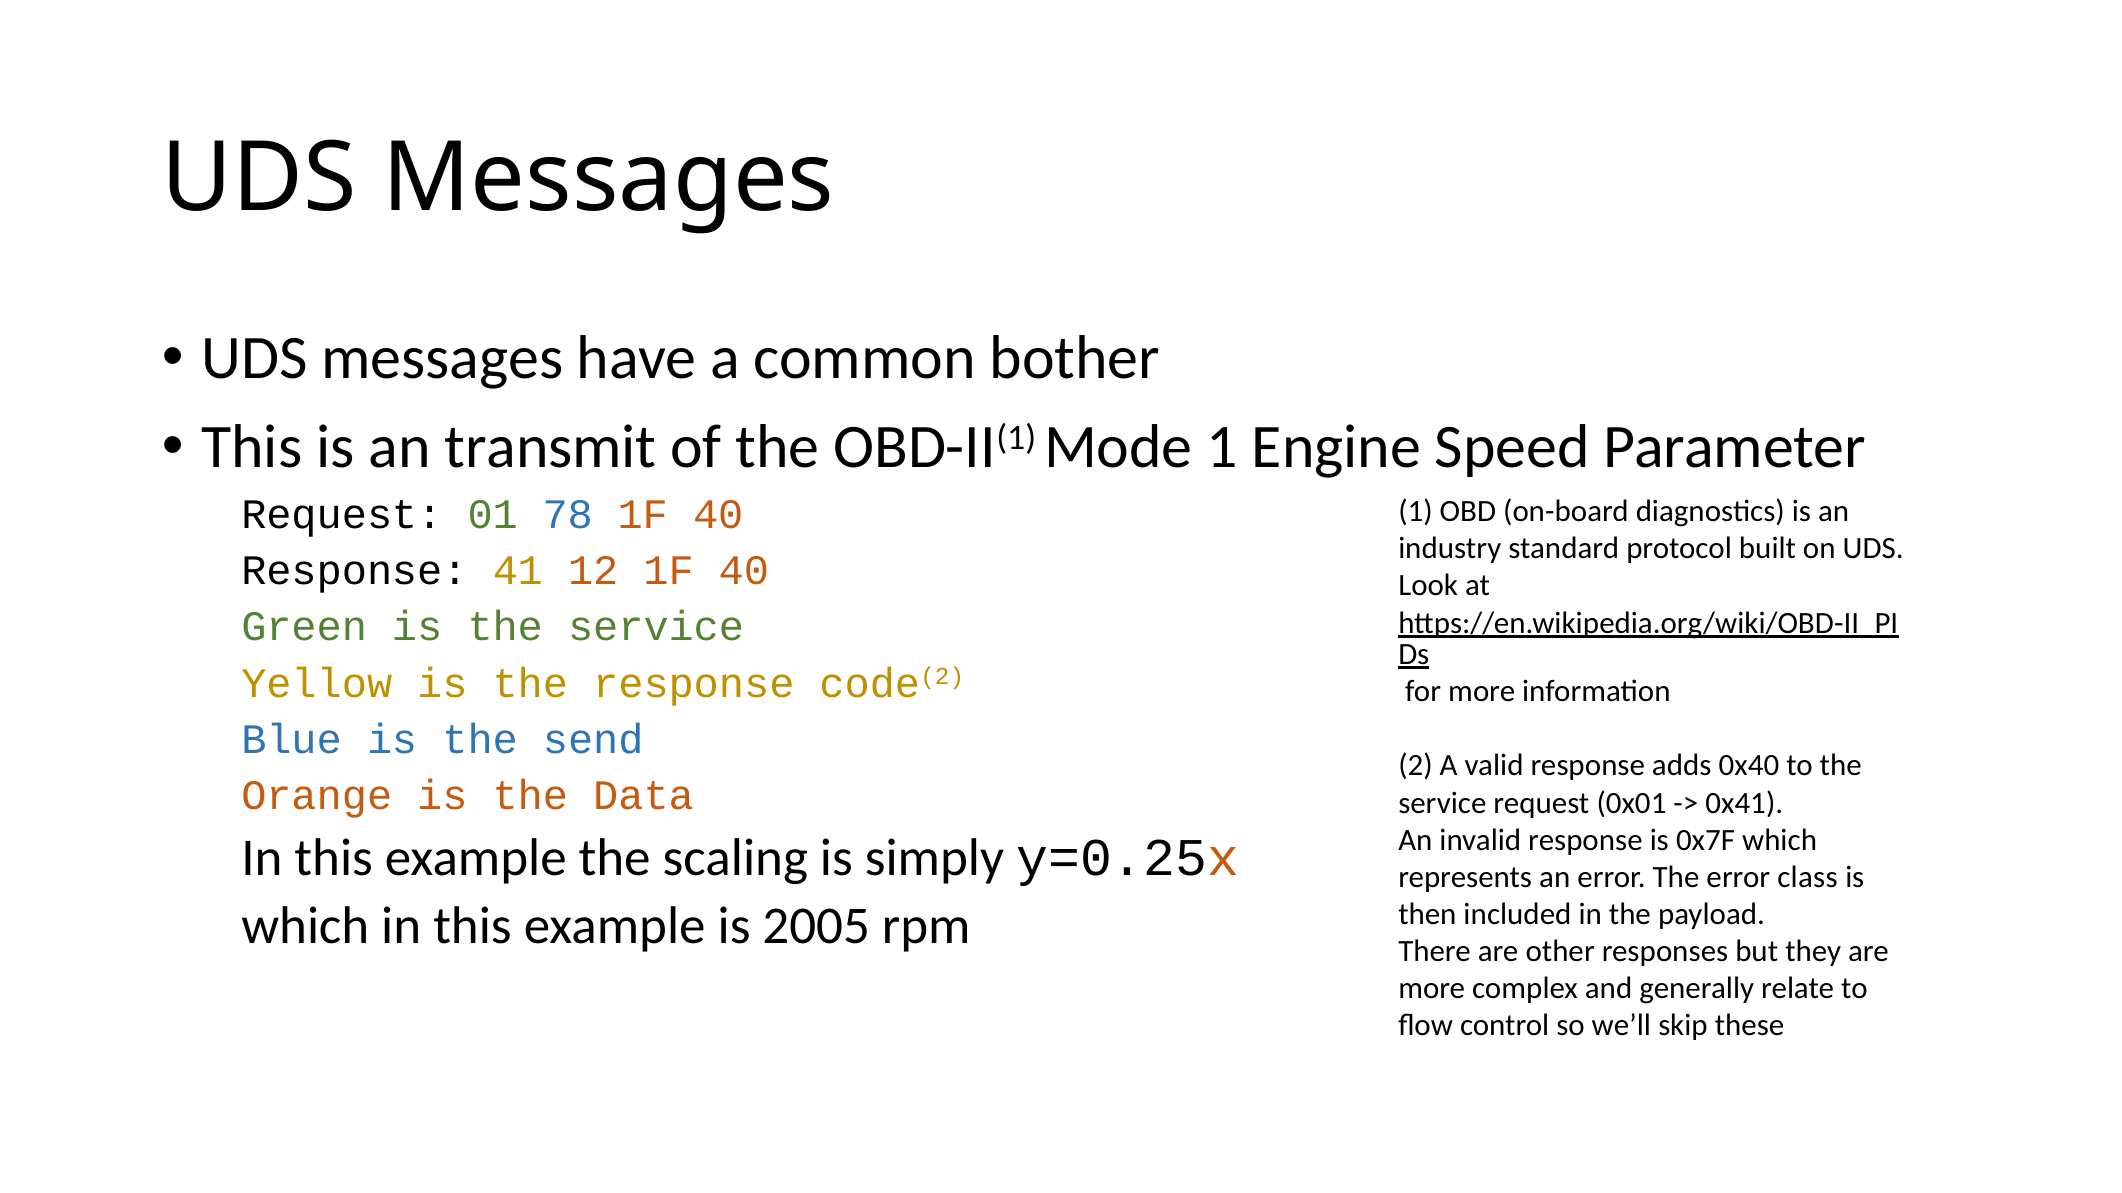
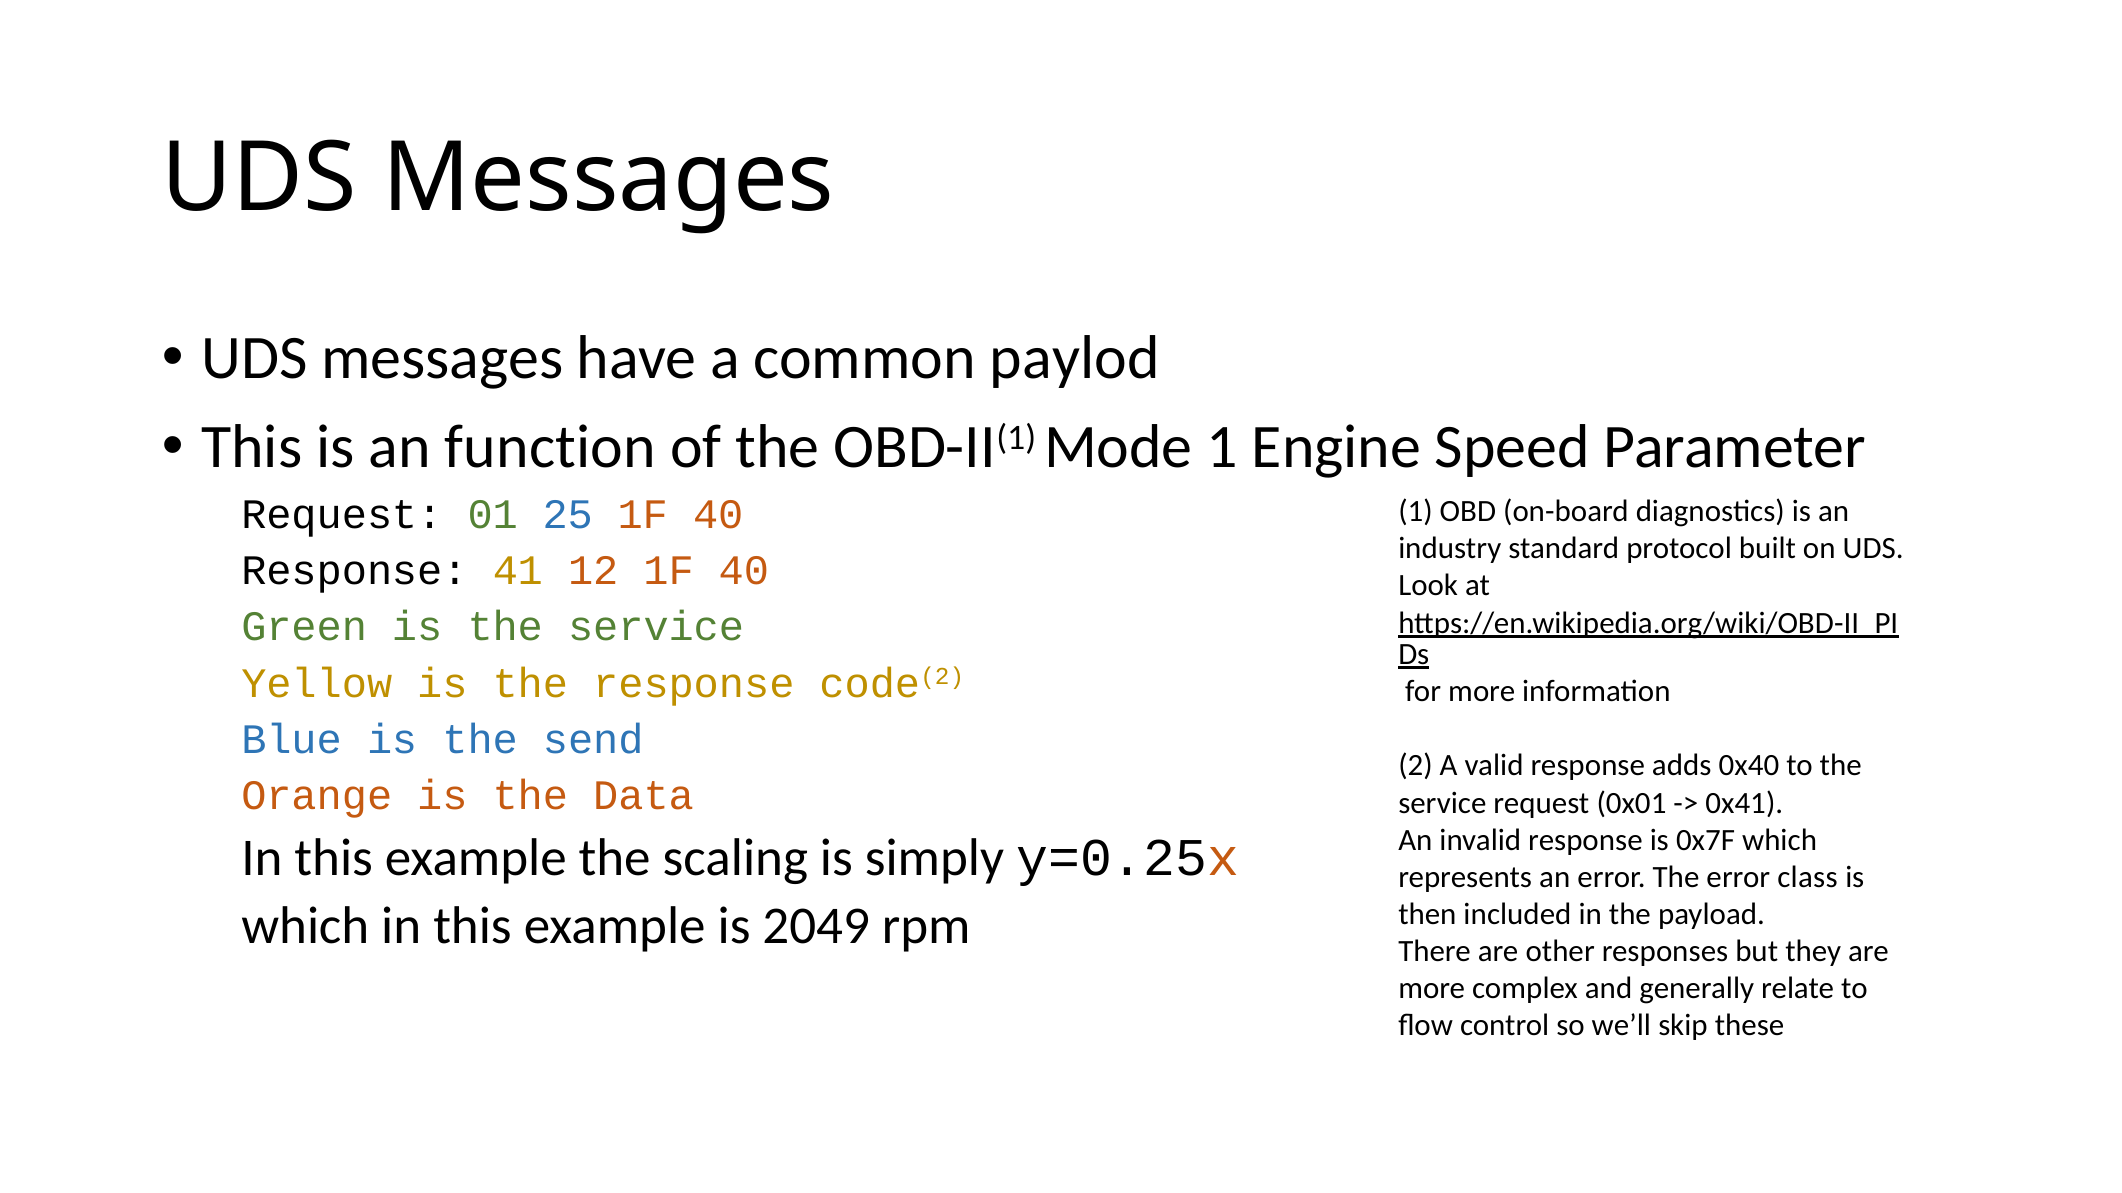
bother: bother -> paylod
transmit: transmit -> function
78: 78 -> 25
2005: 2005 -> 2049
